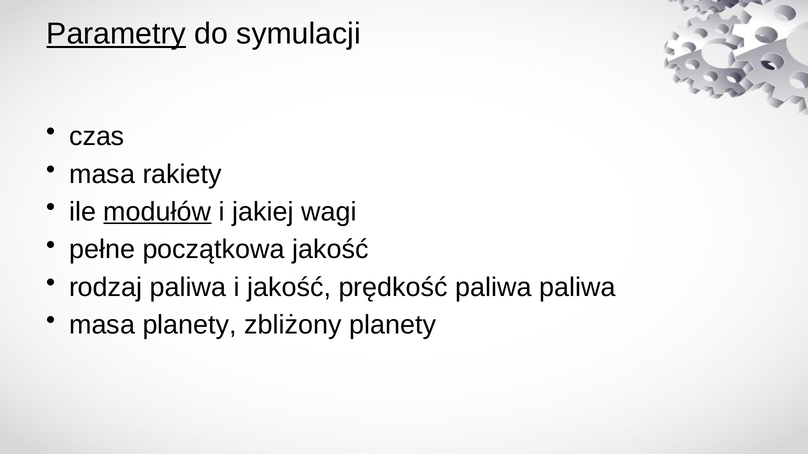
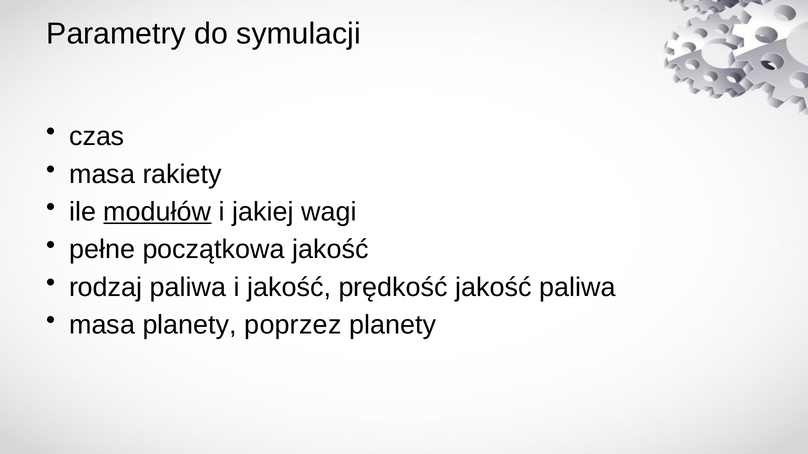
Parametry underline: present -> none
prędkość paliwa: paliwa -> jakość
zbliżony: zbliżony -> poprzez
